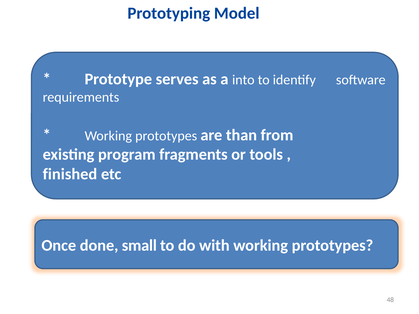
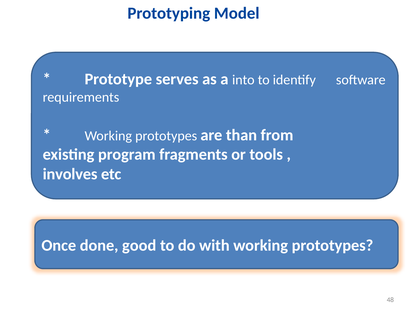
finished: finished -> involves
small: small -> good
